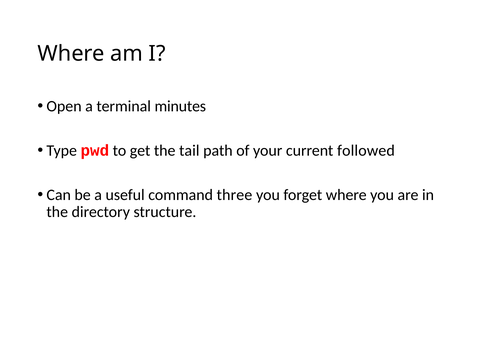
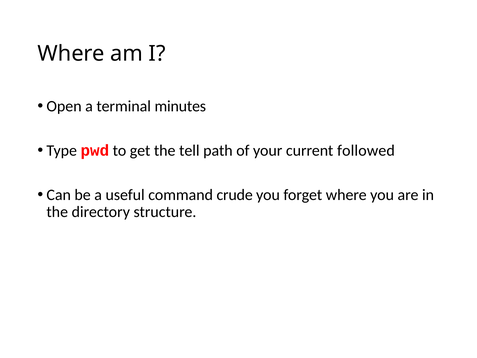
tail: tail -> tell
three: three -> crude
